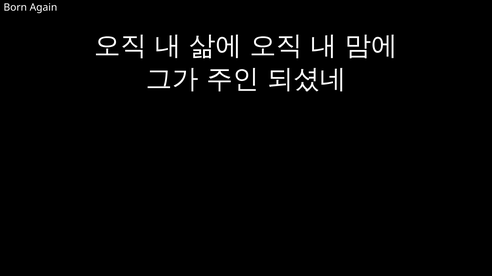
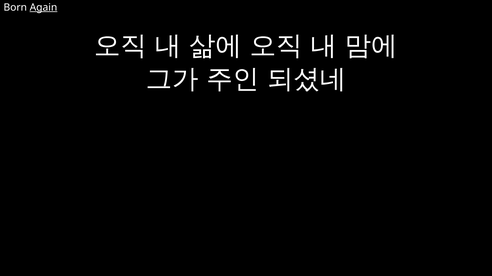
Again underline: none -> present
